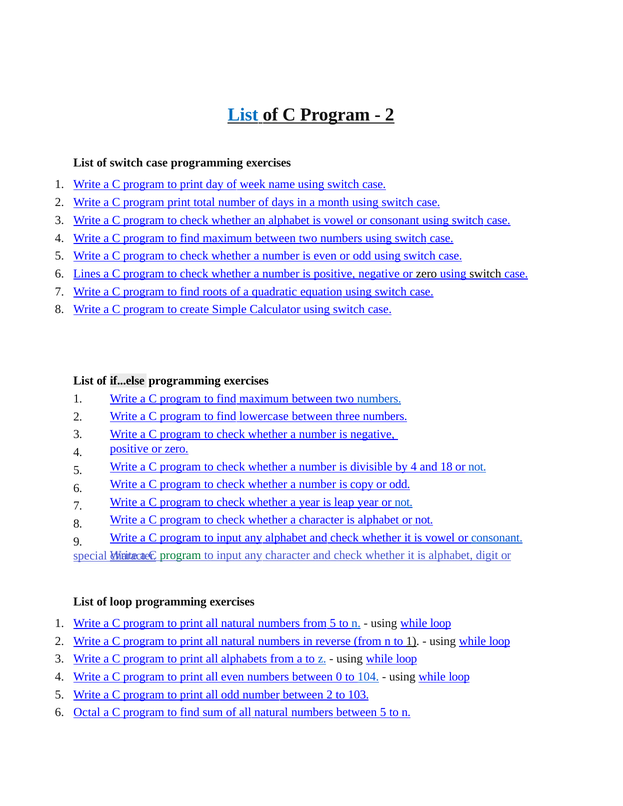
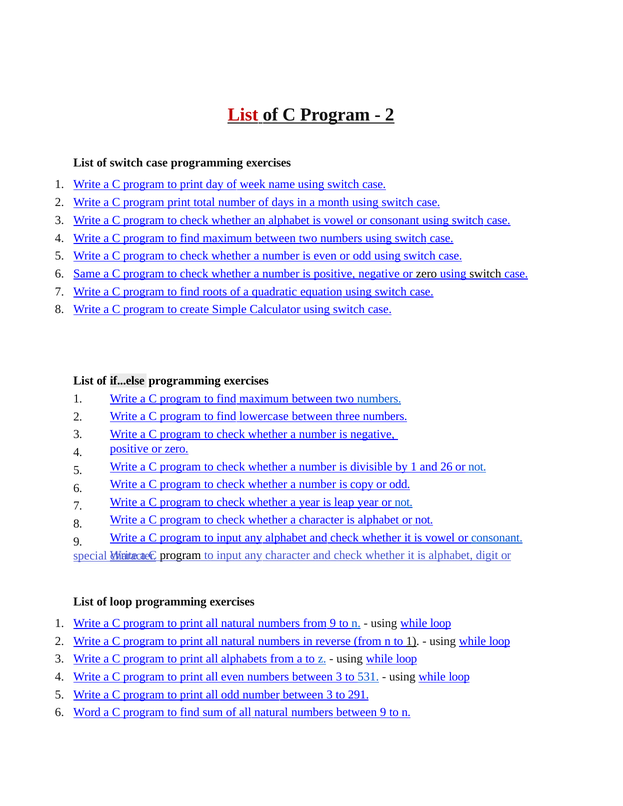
List at (243, 115) colour: blue -> red
Lines: Lines -> Same
by 4: 4 -> 1
18: 18 -> 26
program at (180, 556) colour: green -> black
from 5: 5 -> 9
numbers between 0: 0 -> 3
104: 104 -> 531
number between 2: 2 -> 3
103: 103 -> 291
Octal: Octal -> Word
between 5: 5 -> 9
